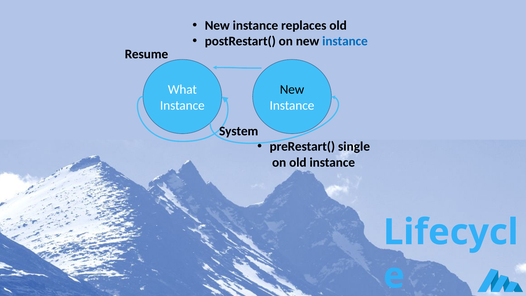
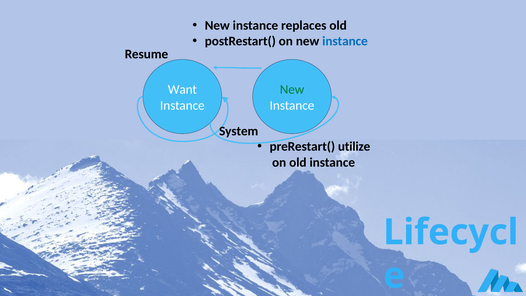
What: What -> Want
New at (292, 90) colour: black -> green
single: single -> utilize
